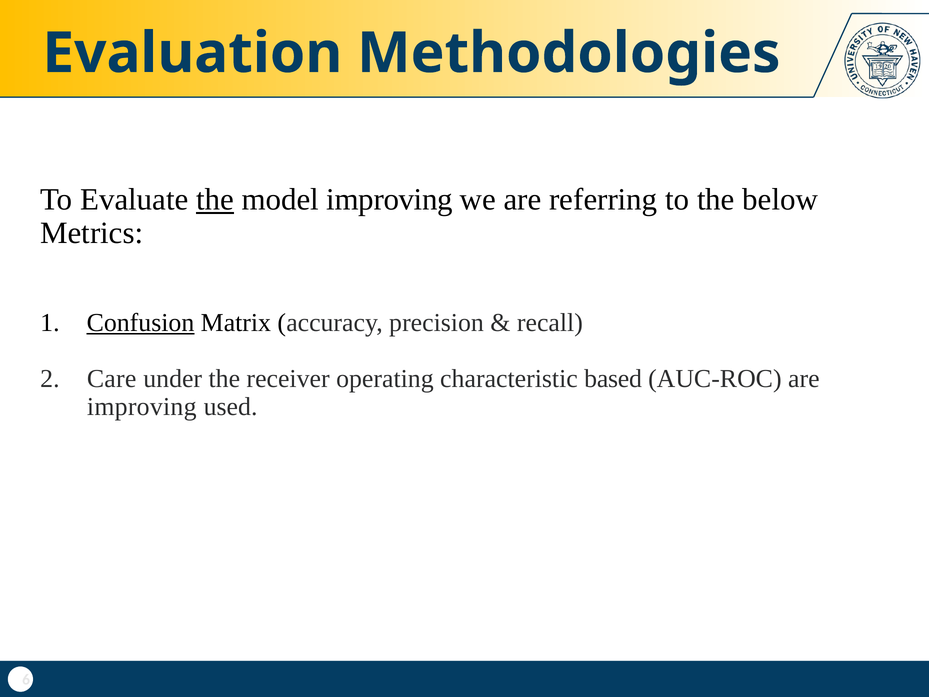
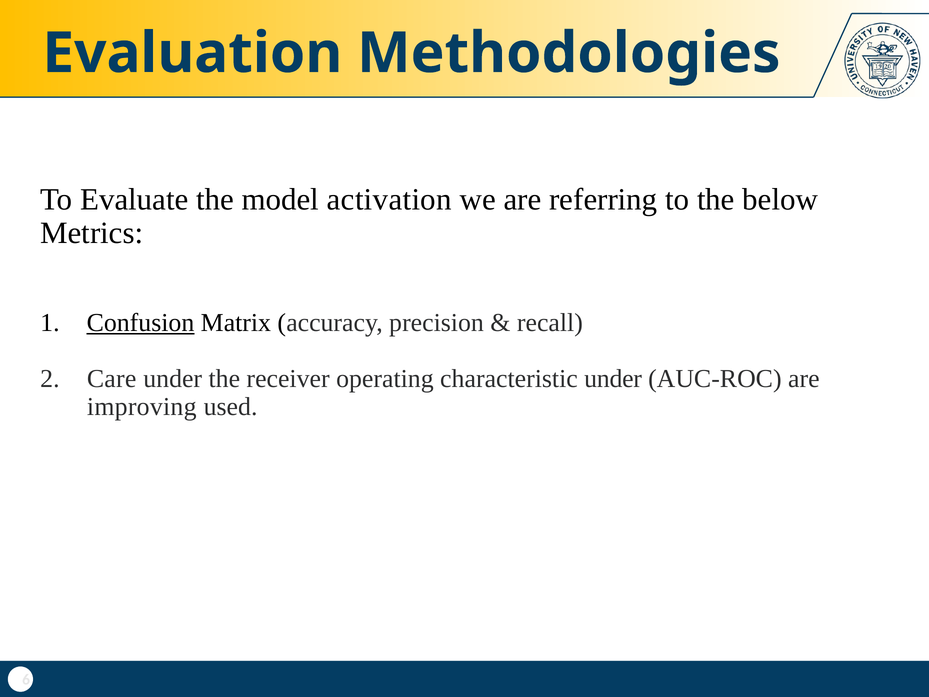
the at (215, 199) underline: present -> none
model improving: improving -> activation
characteristic based: based -> under
